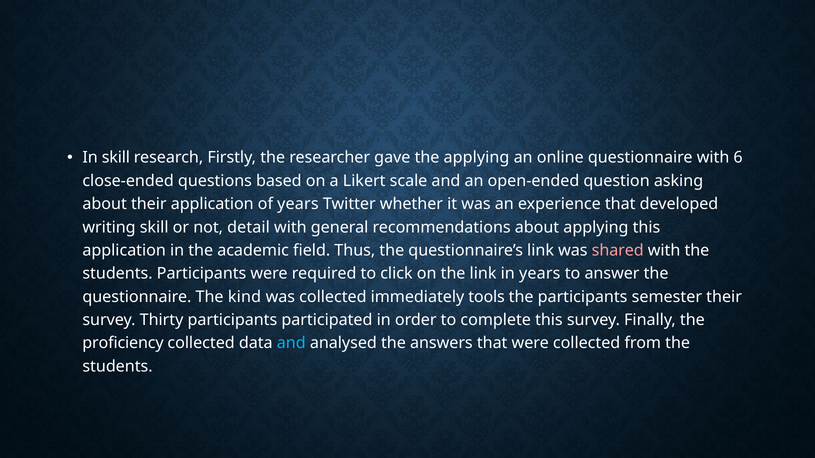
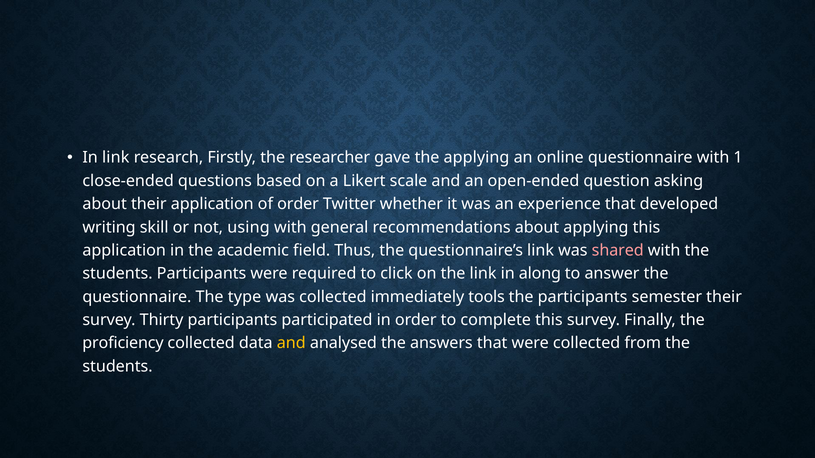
In skill: skill -> link
6: 6 -> 1
of years: years -> order
detail: detail -> using
in years: years -> along
kind: kind -> type
and at (291, 343) colour: light blue -> yellow
